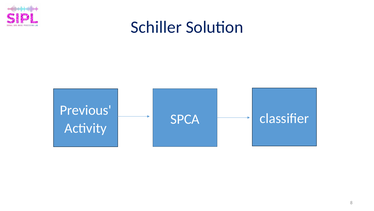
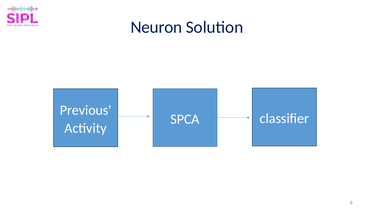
Schiller: Schiller -> Neuron
